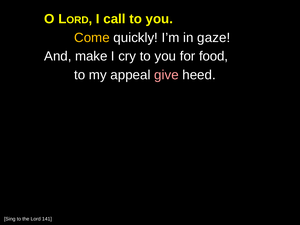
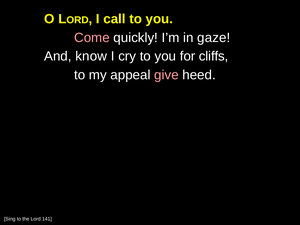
Come colour: yellow -> pink
make: make -> know
food: food -> cliffs
